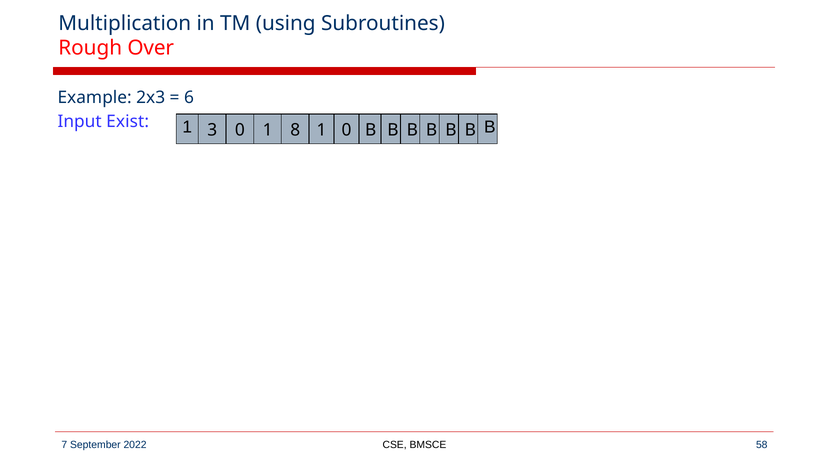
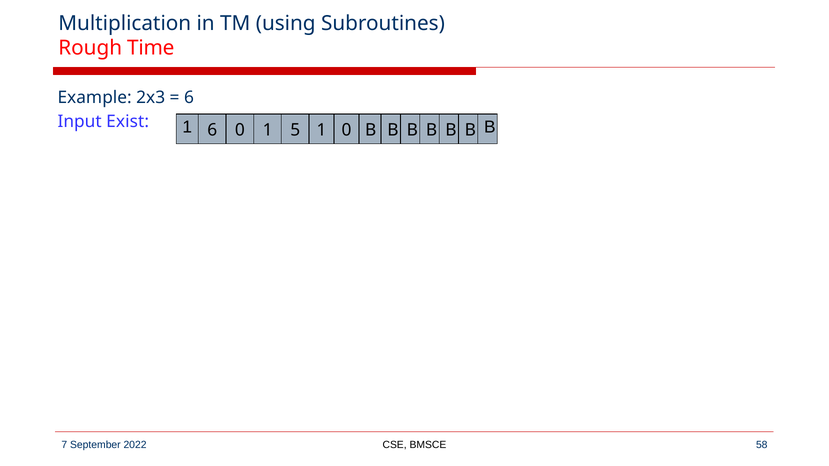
Over: Over -> Time
1 3: 3 -> 6
8: 8 -> 5
